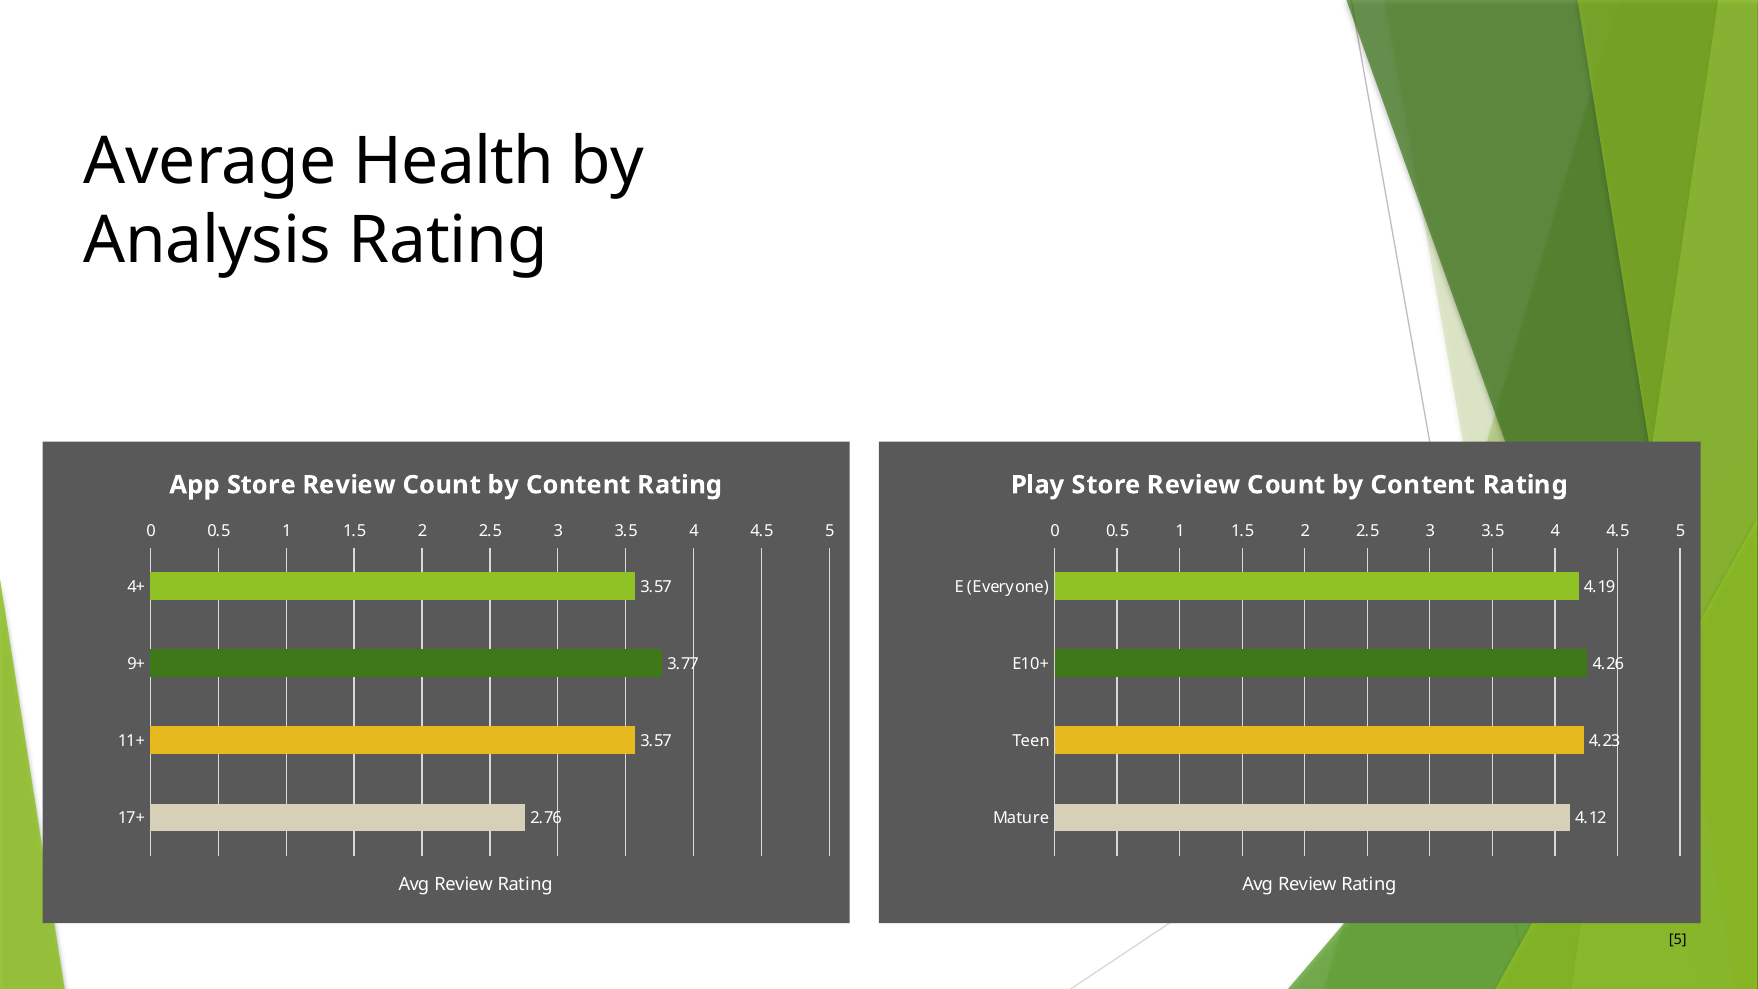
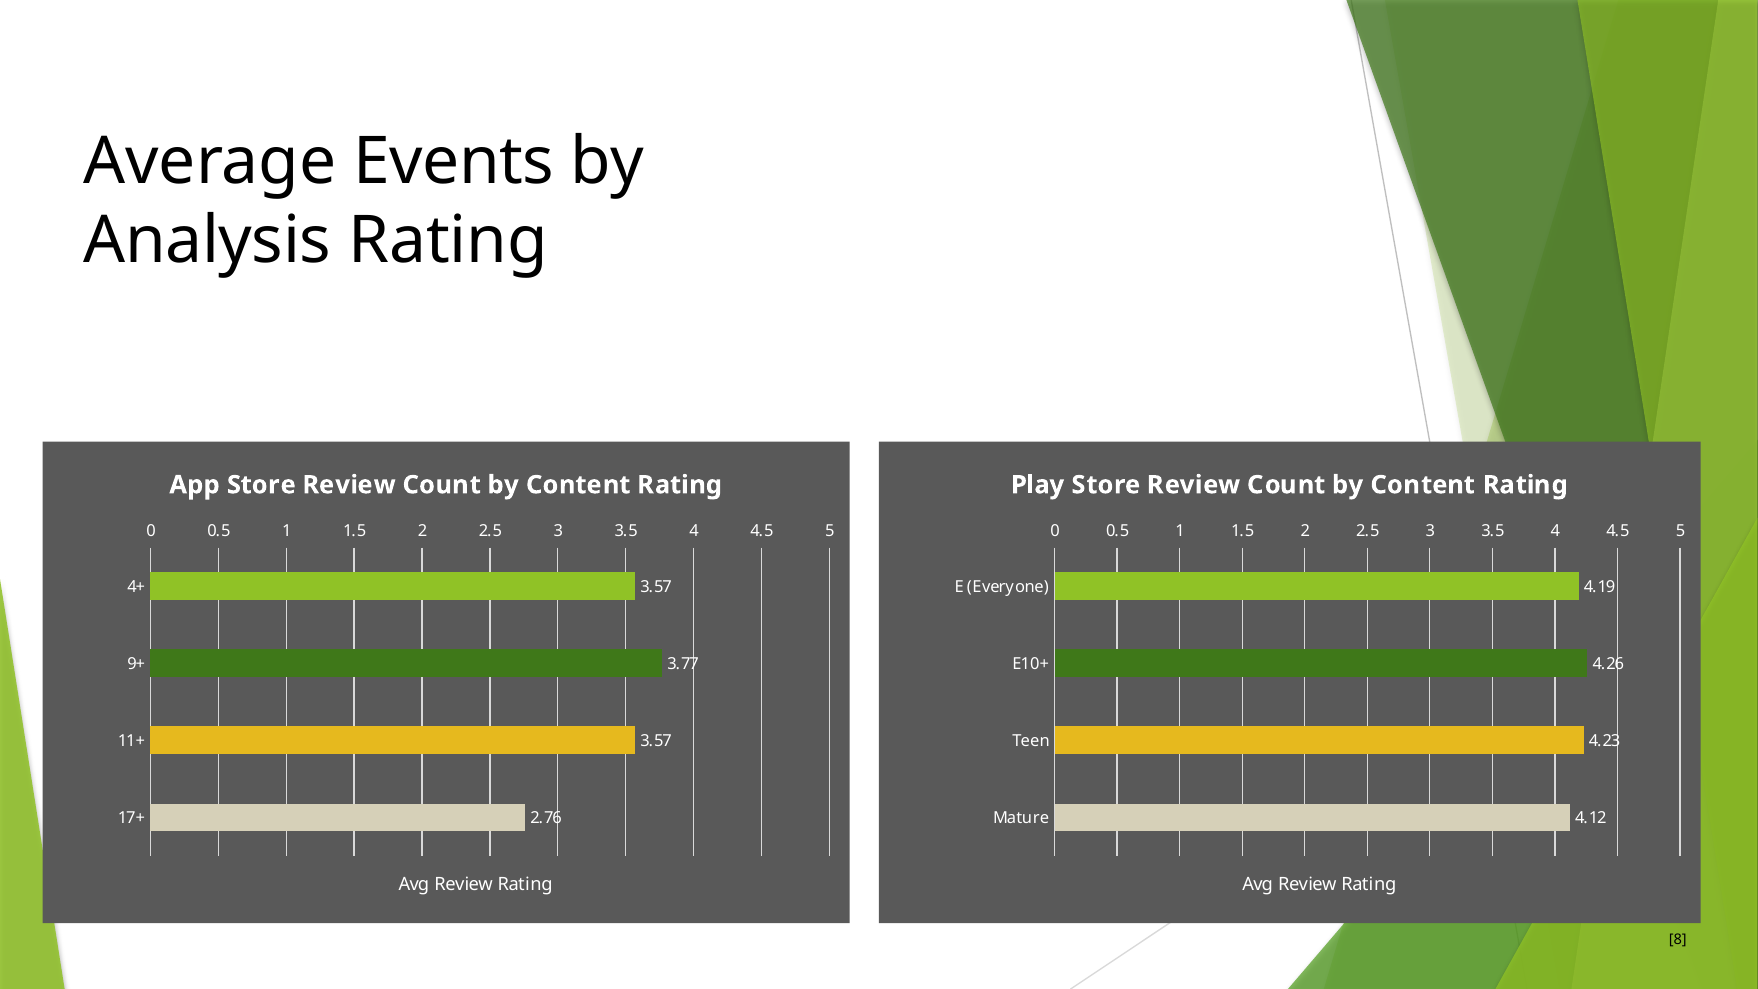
Health: Health -> Events
5 at (1678, 939): 5 -> 8
